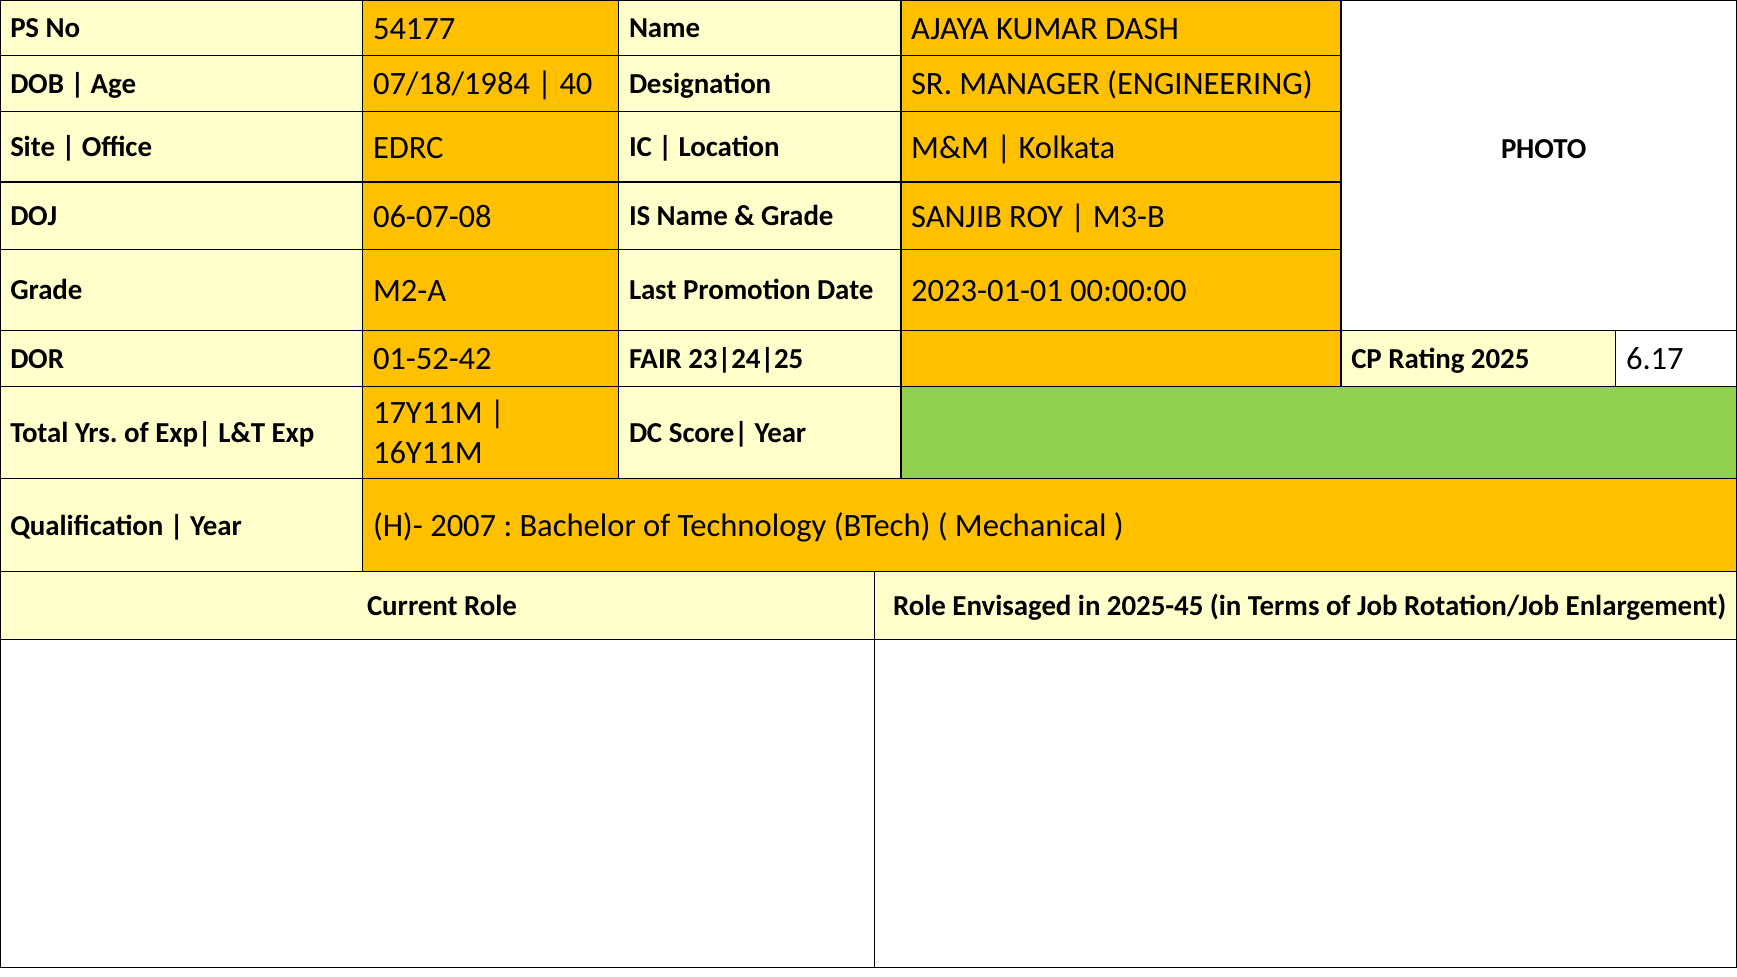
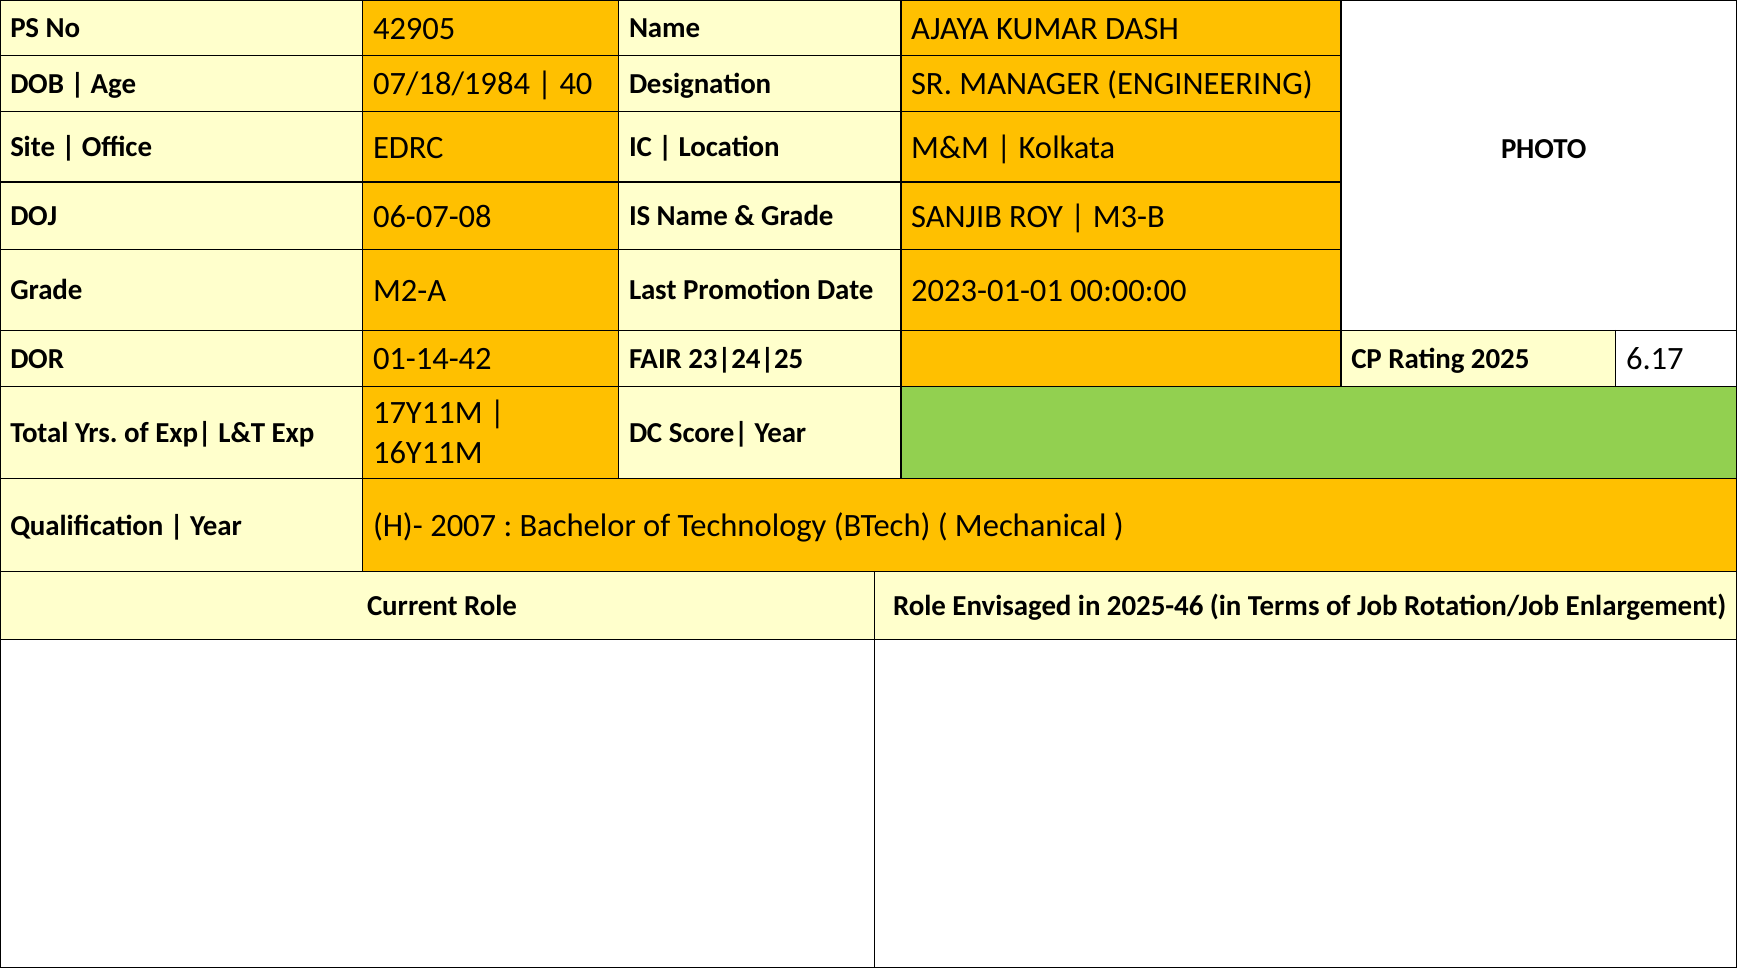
54177: 54177 -> 42905
01-52-42: 01-52-42 -> 01-14-42
2025-45: 2025-45 -> 2025-46
